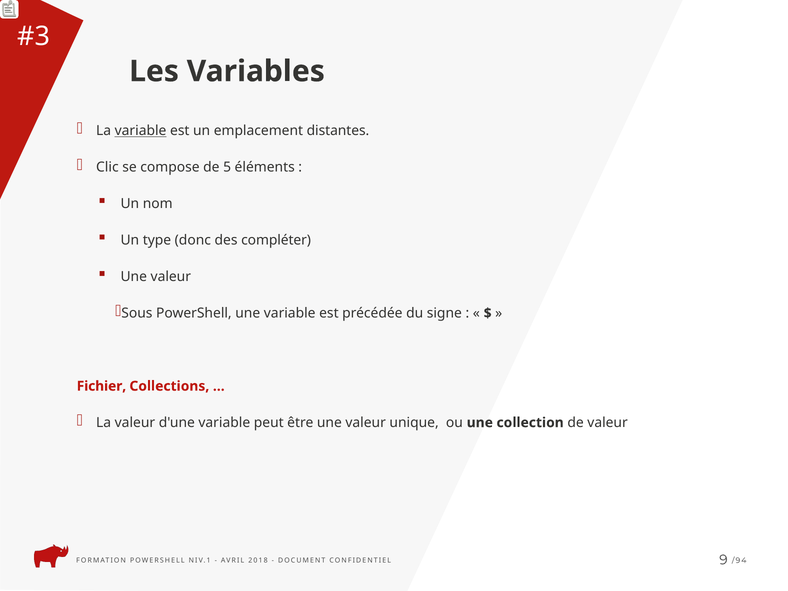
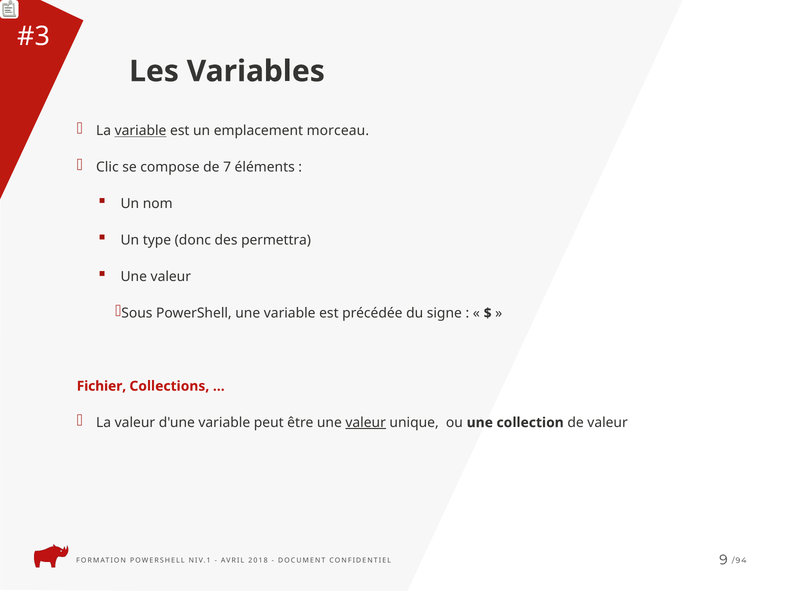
distantes: distantes -> morceau
5: 5 -> 7
compléter: compléter -> permettra
valeur at (366, 423) underline: none -> present
